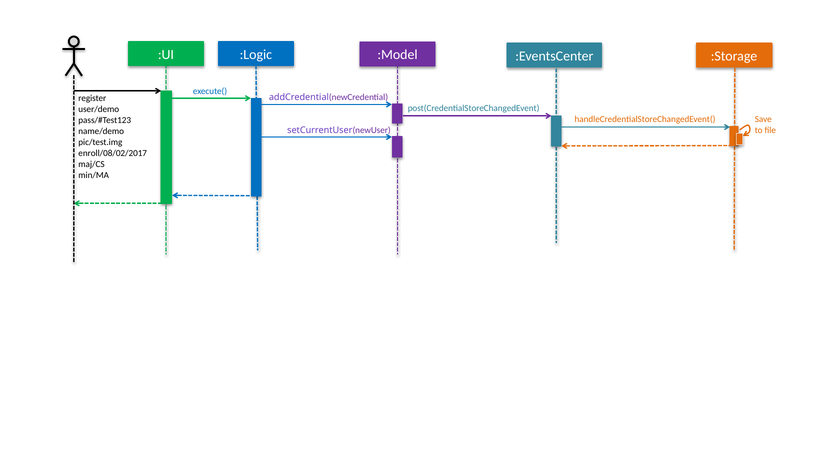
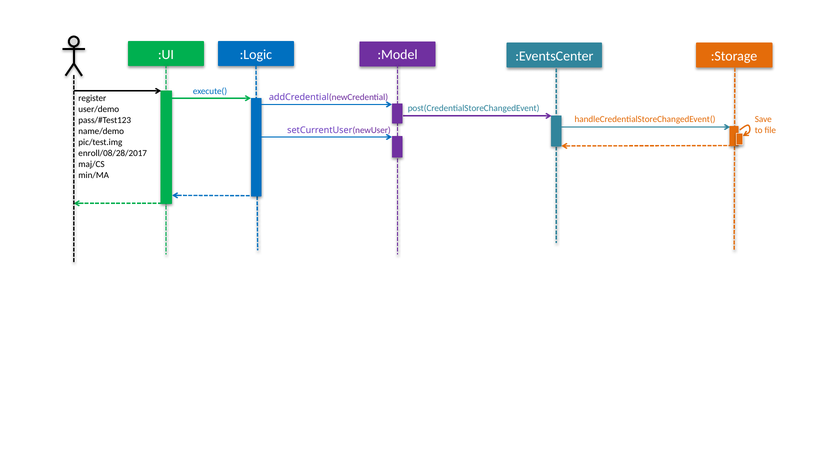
enroll/08/02/2017: enroll/08/02/2017 -> enroll/08/28/2017
